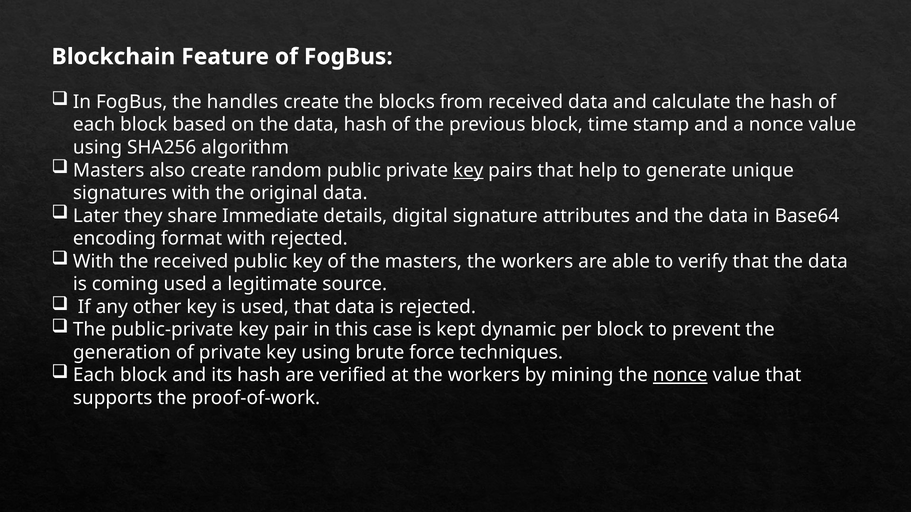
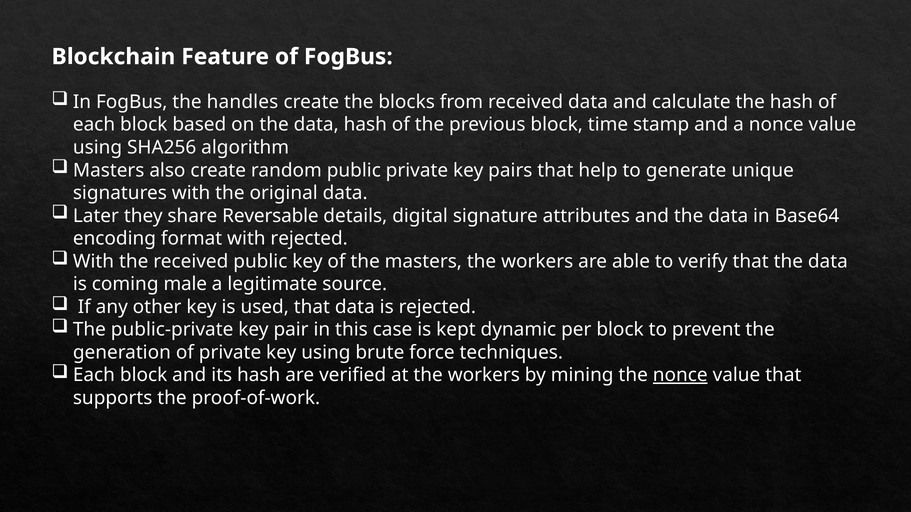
key at (468, 170) underline: present -> none
Immediate: Immediate -> Reversable
coming used: used -> male
